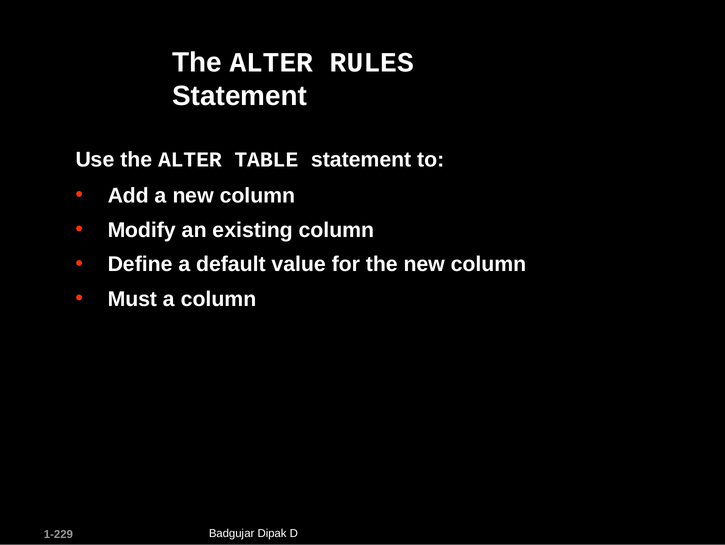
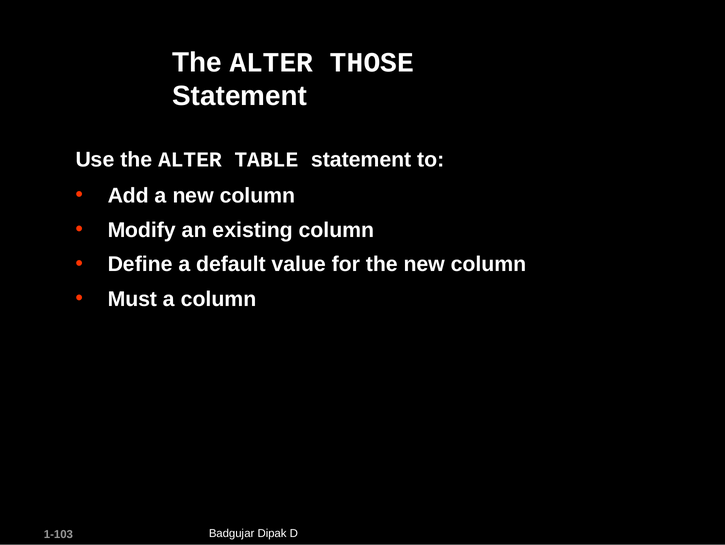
RULES: RULES -> THOSE
1-229: 1-229 -> 1-103
